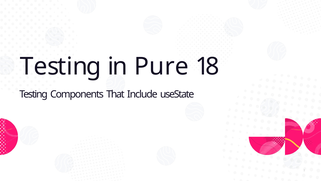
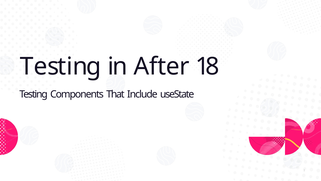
Pure: Pure -> After
